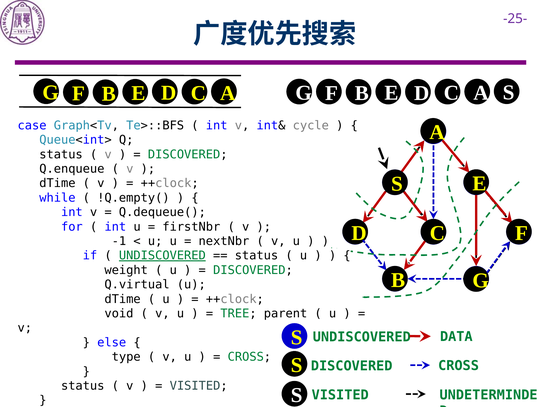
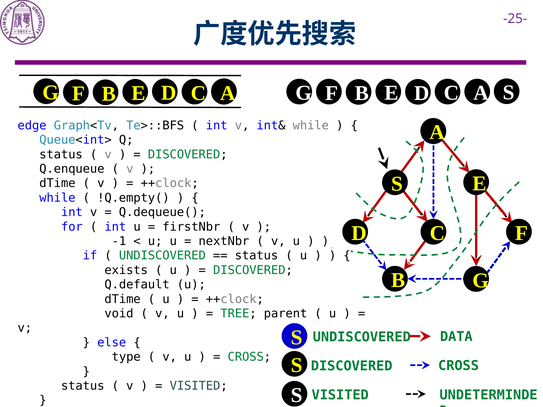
case: case -> edge
int& cycle: cycle -> while
UNDISCOVERED at (162, 256) underline: present -> none
weight: weight -> exists
Q.virtual: Q.virtual -> Q.default
